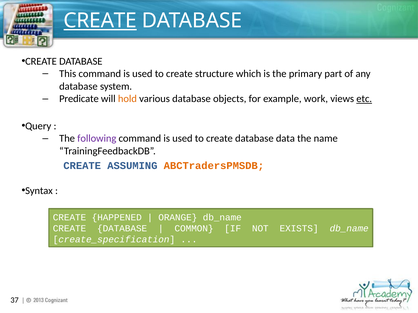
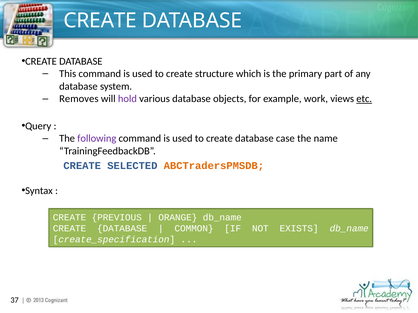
CREATE at (100, 21) underline: present -> none
Predicate: Predicate -> Removes
hold colour: orange -> purple
data: data -> case
ASSUMING: ASSUMING -> SELECTED
HAPPENED: HAPPENED -> PREVIOUS
